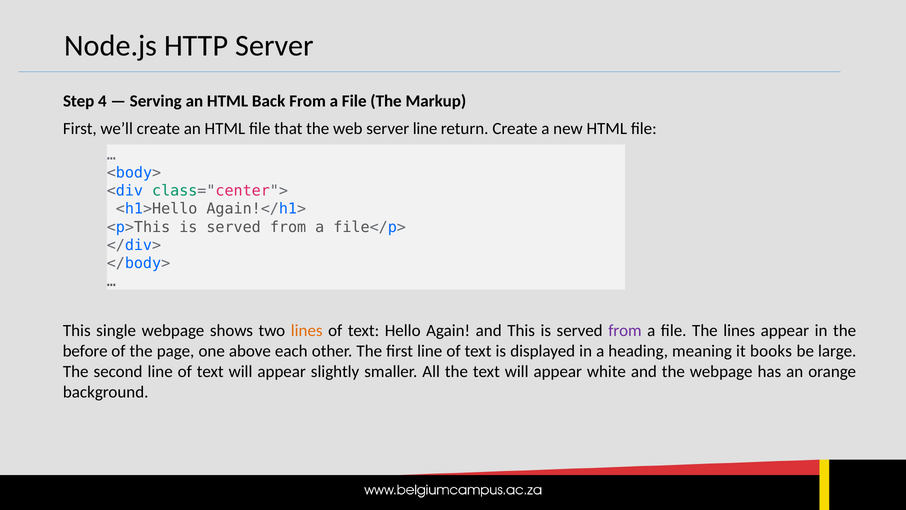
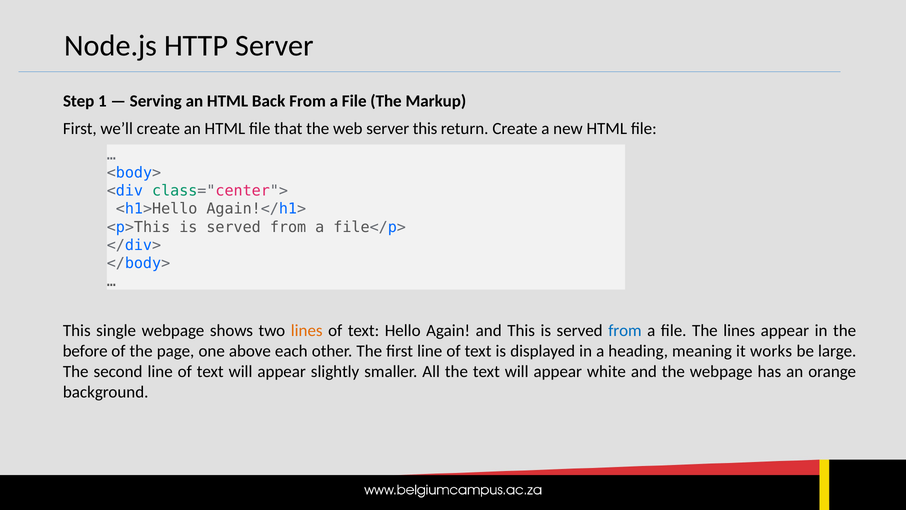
4: 4 -> 1
server line: line -> this
from at (625, 331) colour: purple -> blue
books: books -> works
